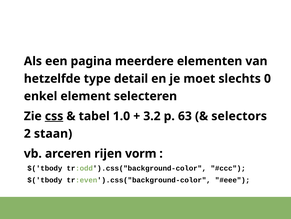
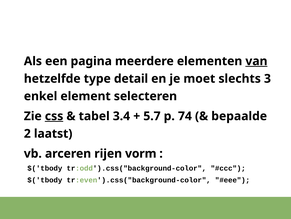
van underline: none -> present
0: 0 -> 3
1.0: 1.0 -> 3.4
3.2: 3.2 -> 5.7
63: 63 -> 74
selectors: selectors -> bepaalde
staan: staan -> laatst
